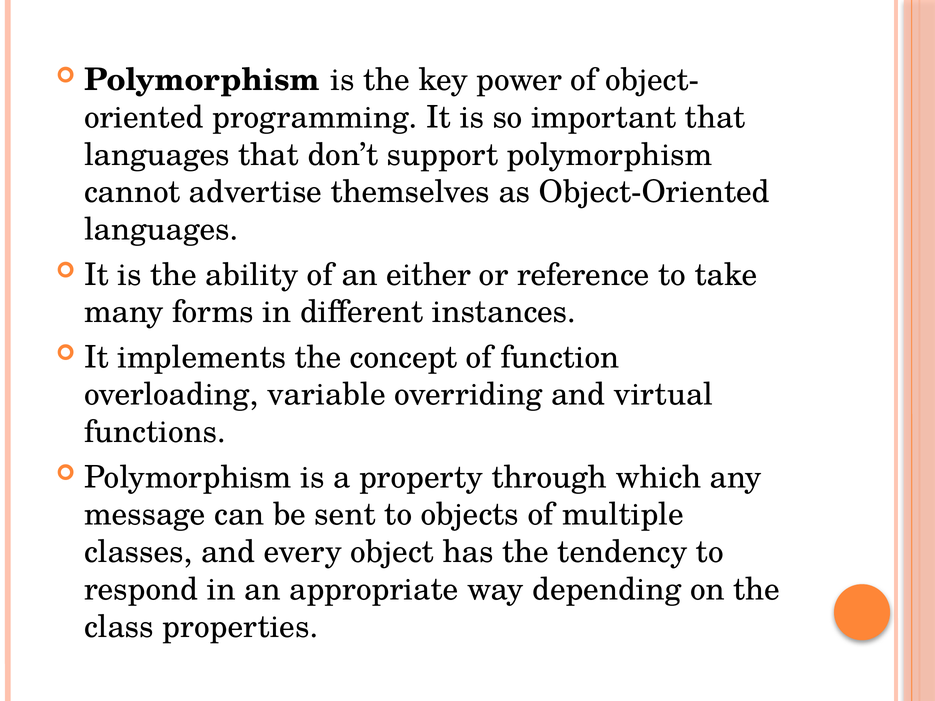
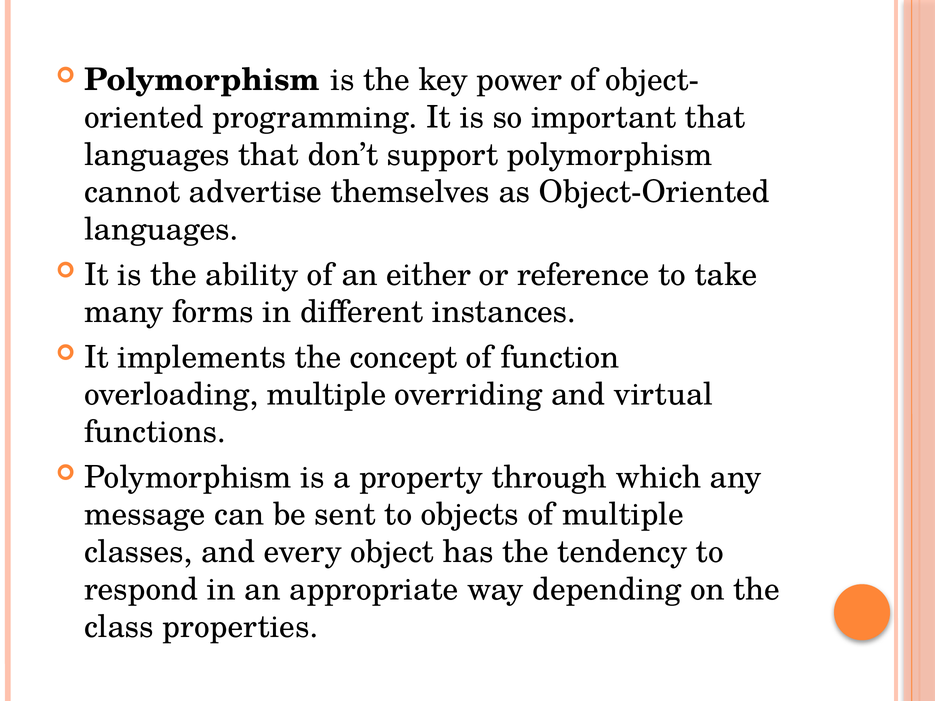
overloading variable: variable -> multiple
